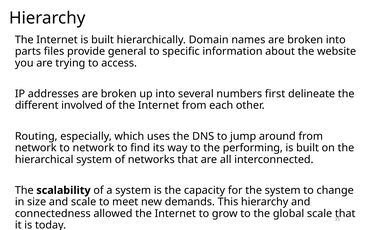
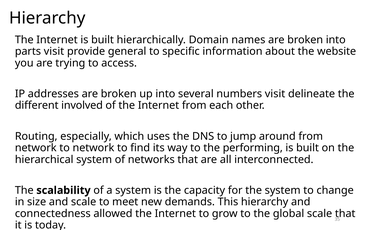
parts files: files -> visit
numbers first: first -> visit
